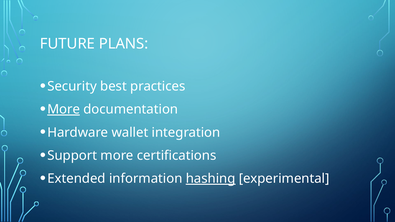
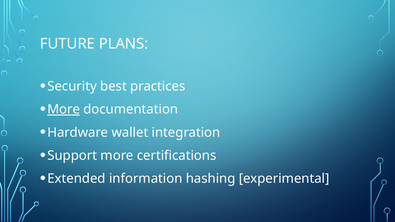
hashing underline: present -> none
